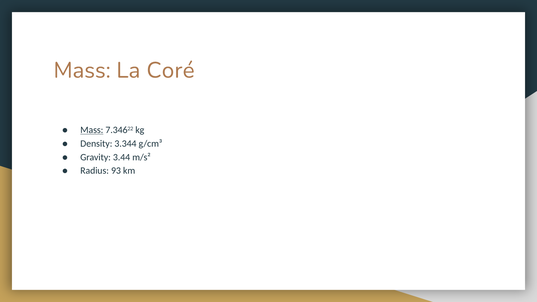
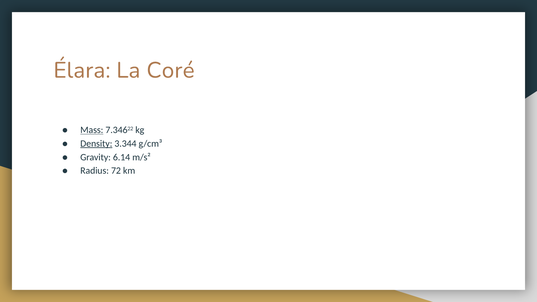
Mass at (82, 70): Mass -> Élara
Density underline: none -> present
3.44: 3.44 -> 6.14
93: 93 -> 72
